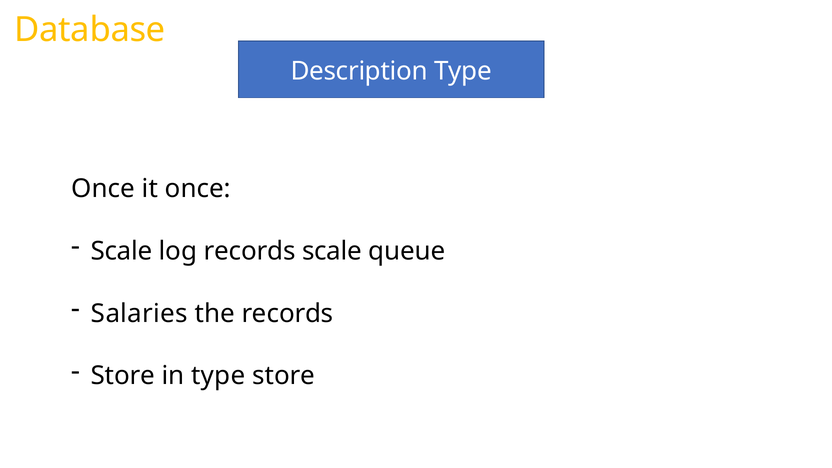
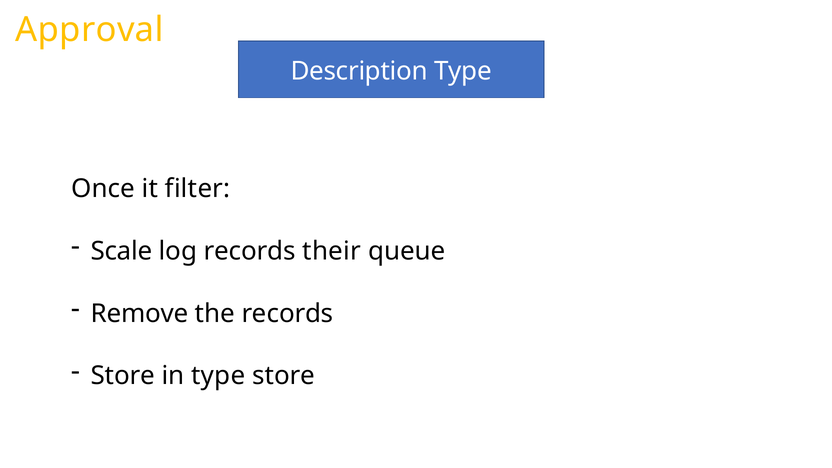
Database: Database -> Approval
it once: once -> filter
records scale: scale -> their
Salaries: Salaries -> Remove
